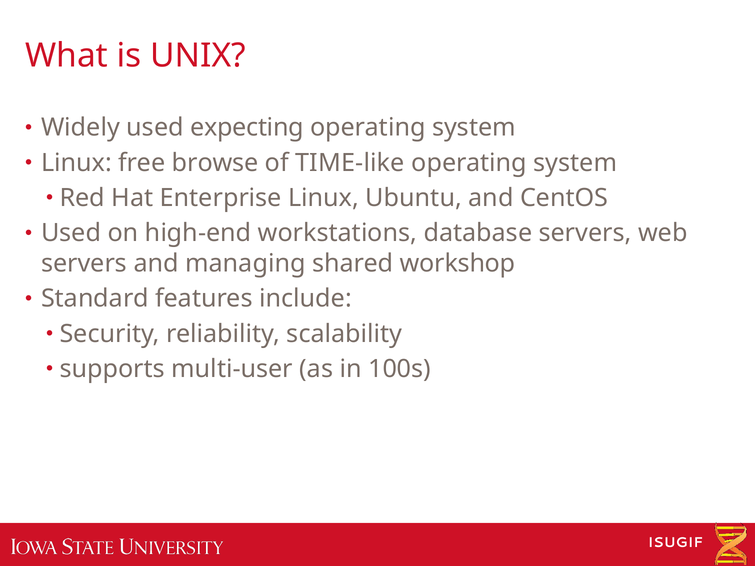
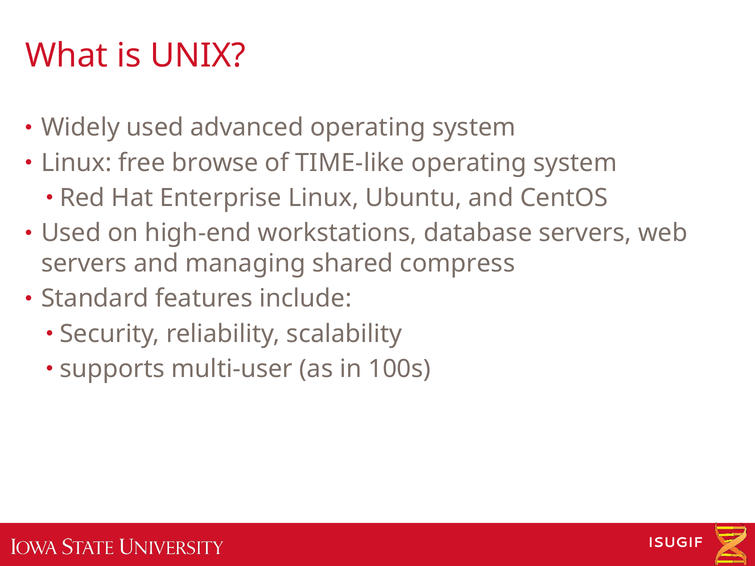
expecting: expecting -> advanced
workshop: workshop -> compress
